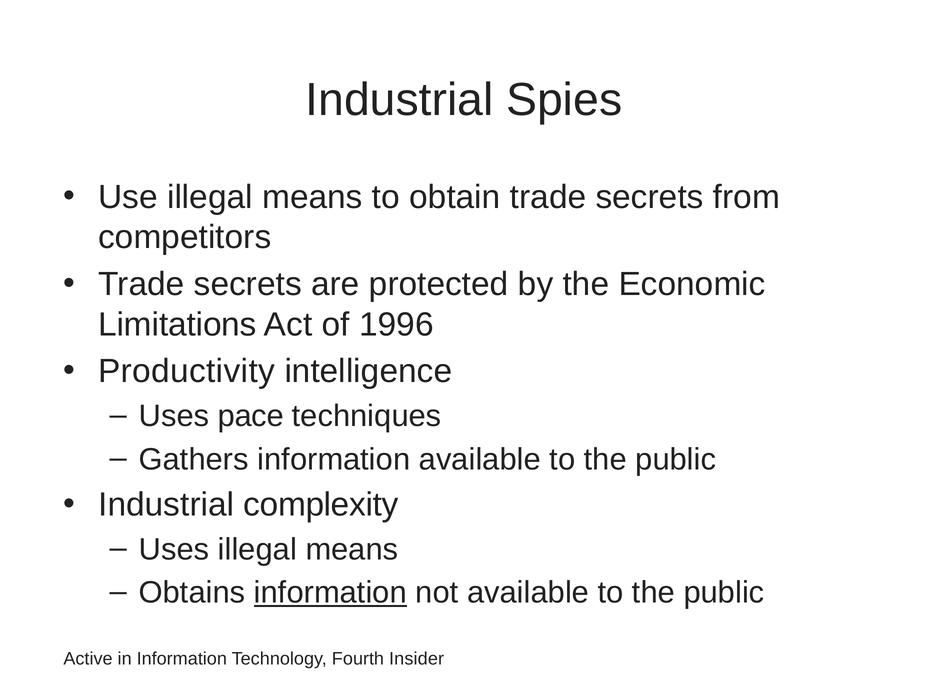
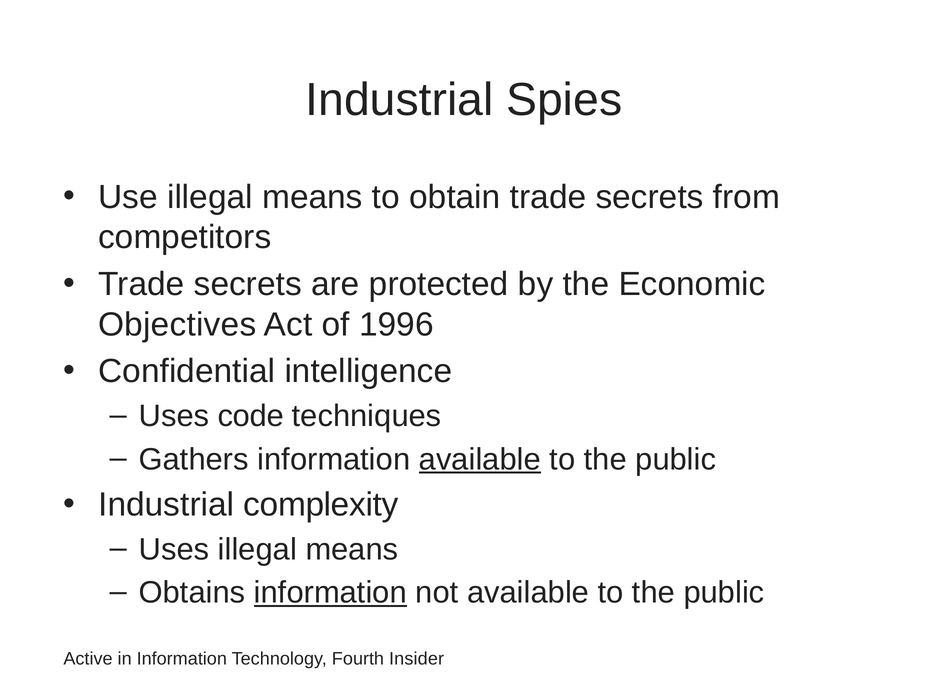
Limitations: Limitations -> Objectives
Productivity: Productivity -> Confidential
pace: pace -> code
available at (480, 459) underline: none -> present
